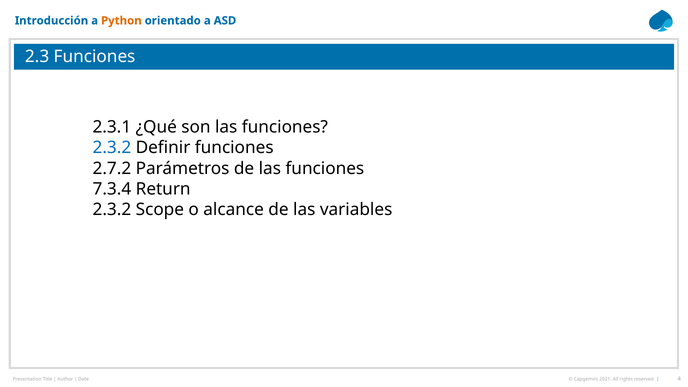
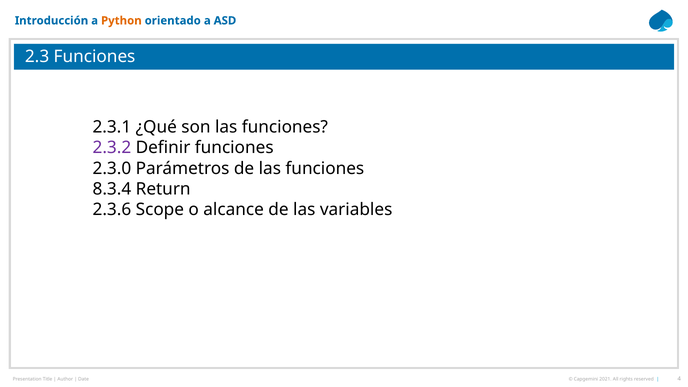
2.3.2 at (112, 148) colour: blue -> purple
2.7.2: 2.7.2 -> 2.3.0
7.3.4: 7.3.4 -> 8.3.4
2.3.2 at (112, 210): 2.3.2 -> 2.3.6
